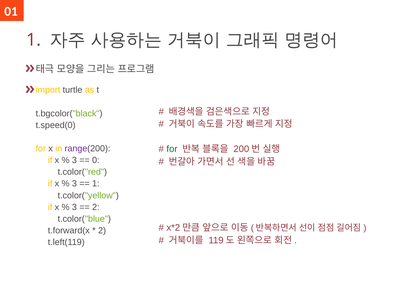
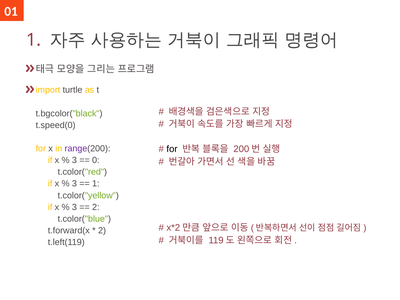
for at (172, 149) colour: green -> black
